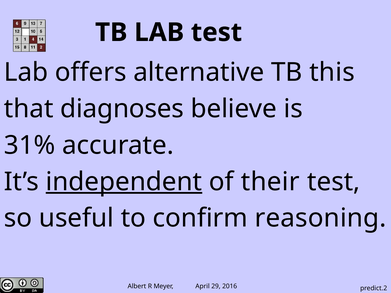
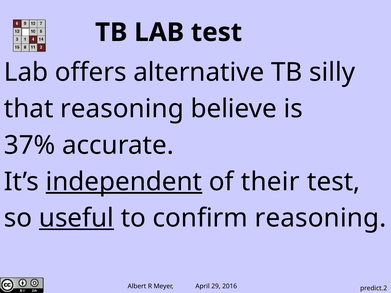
this: this -> silly
that diagnoses: diagnoses -> reasoning
31%: 31% -> 37%
useful underline: none -> present
